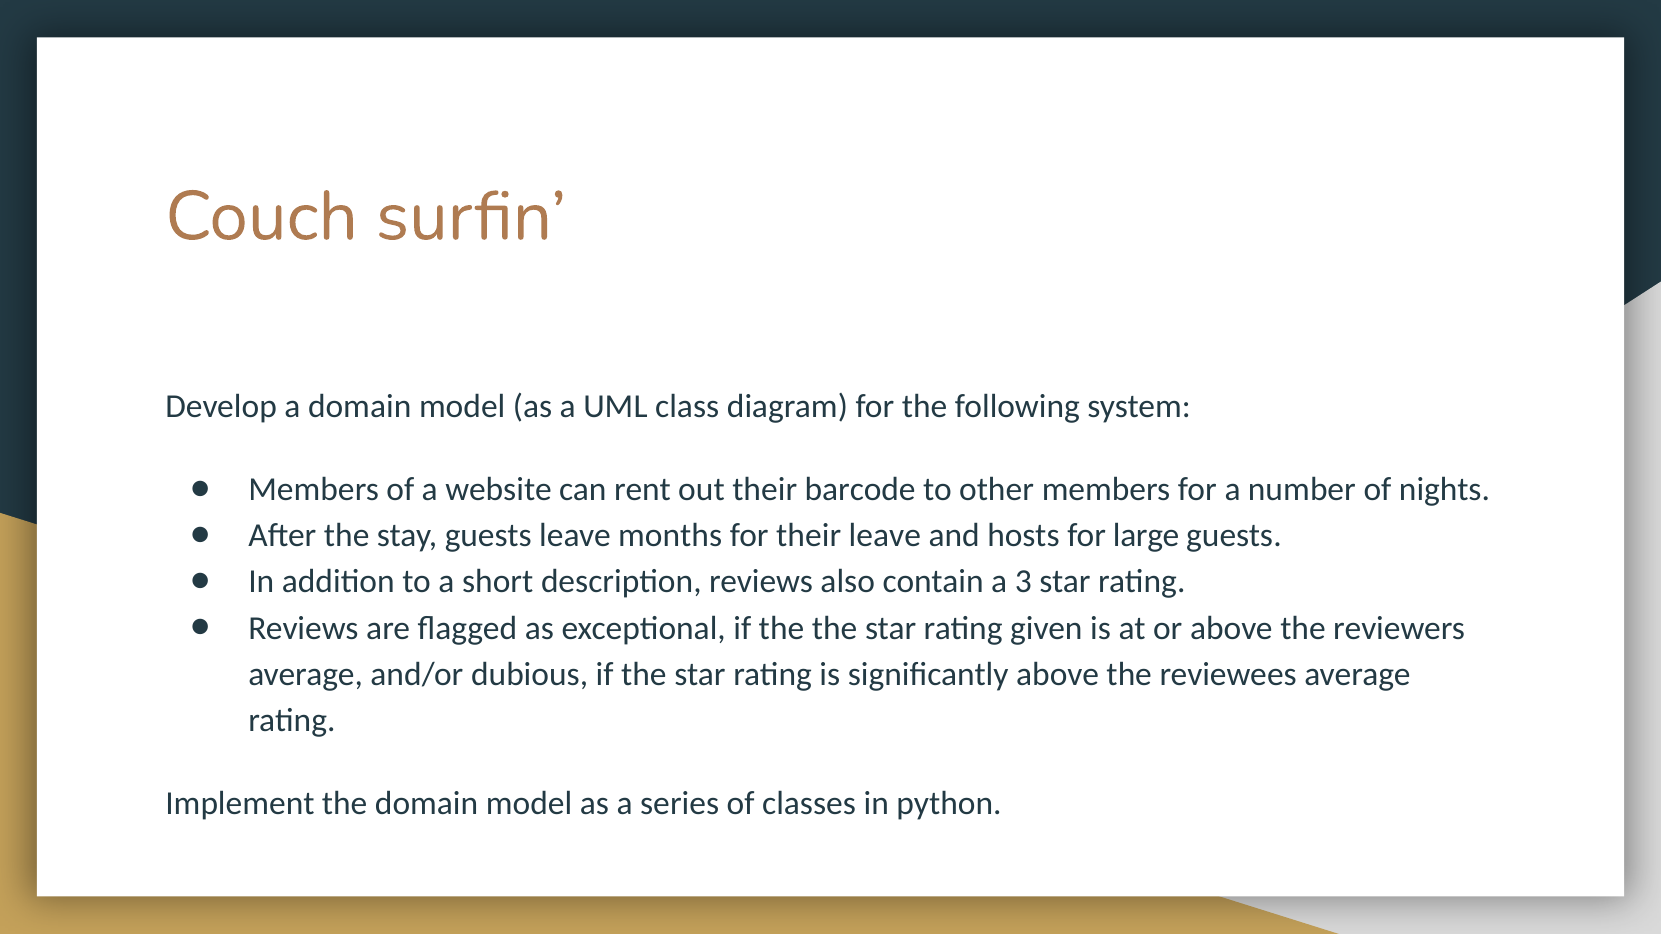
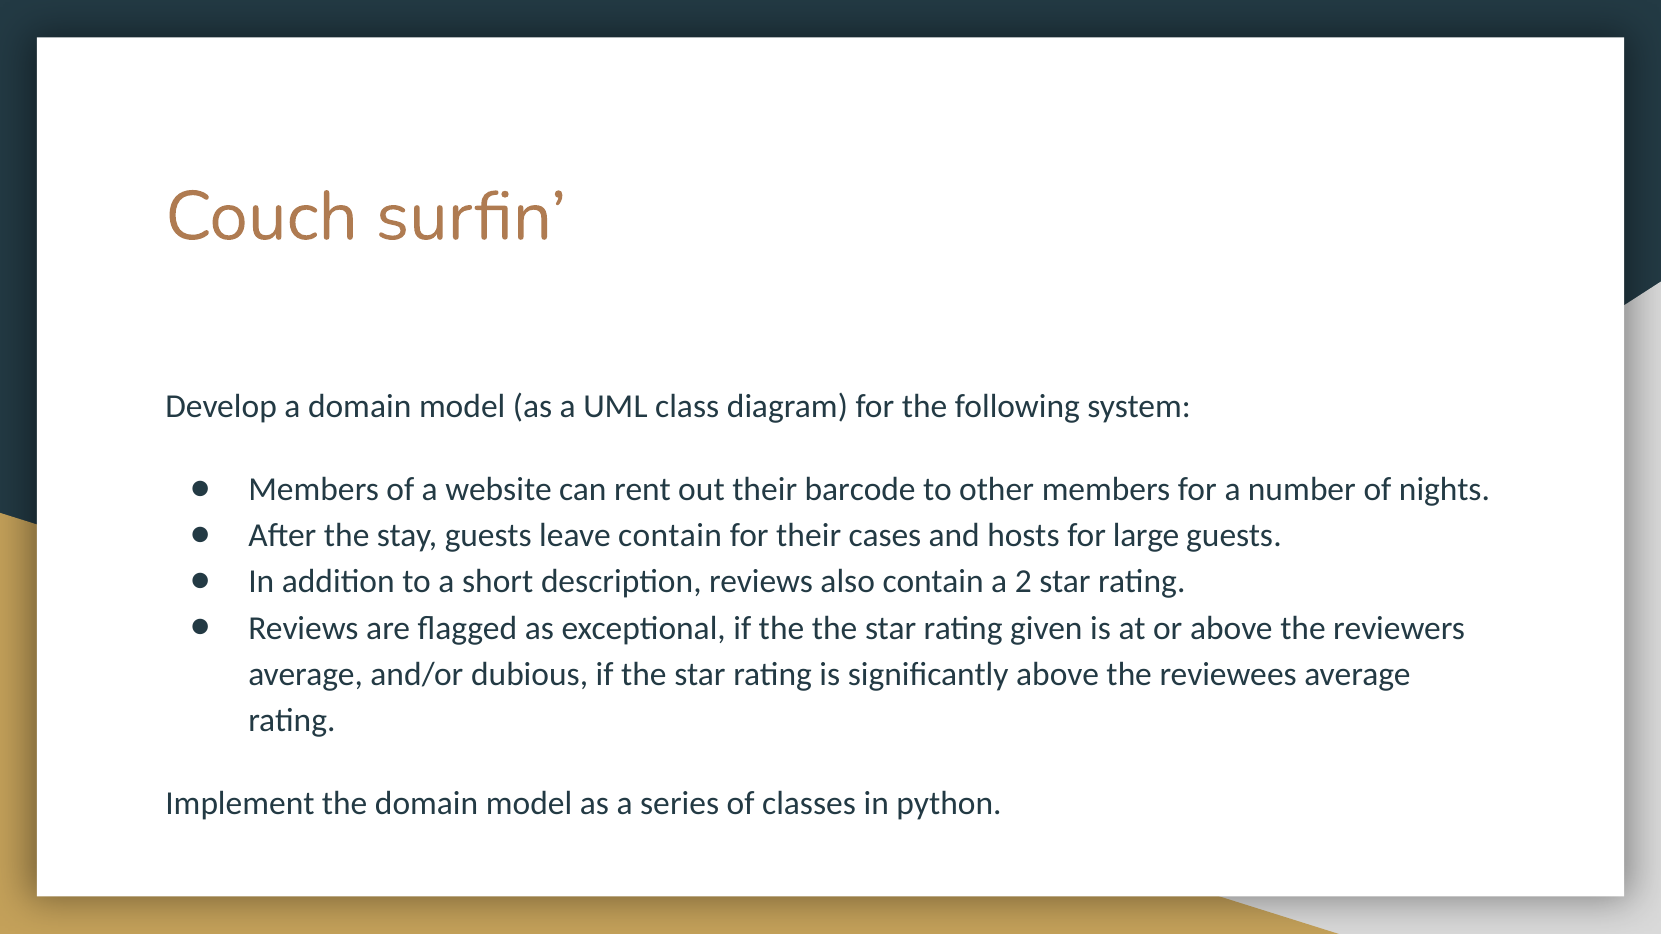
leave months: months -> contain
their leave: leave -> cases
3: 3 -> 2
